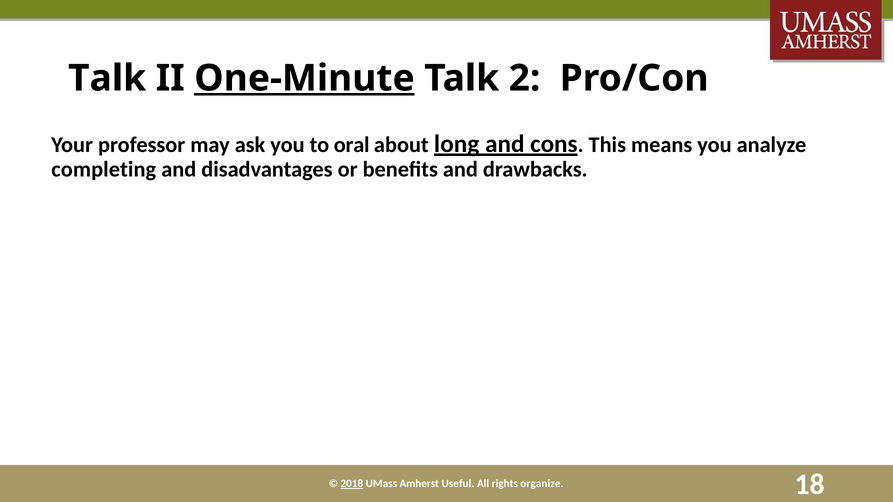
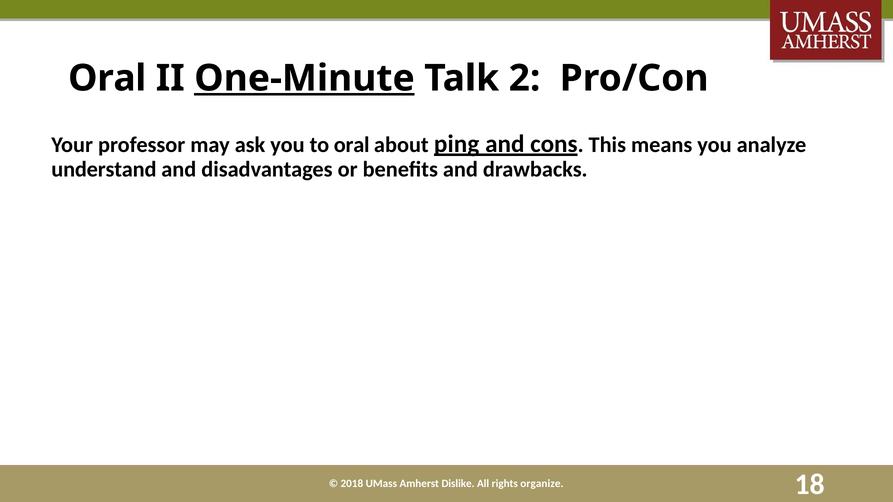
Talk at (107, 78): Talk -> Oral
long: long -> ping
completing: completing -> understand
2018 underline: present -> none
Useful: Useful -> Dislike
